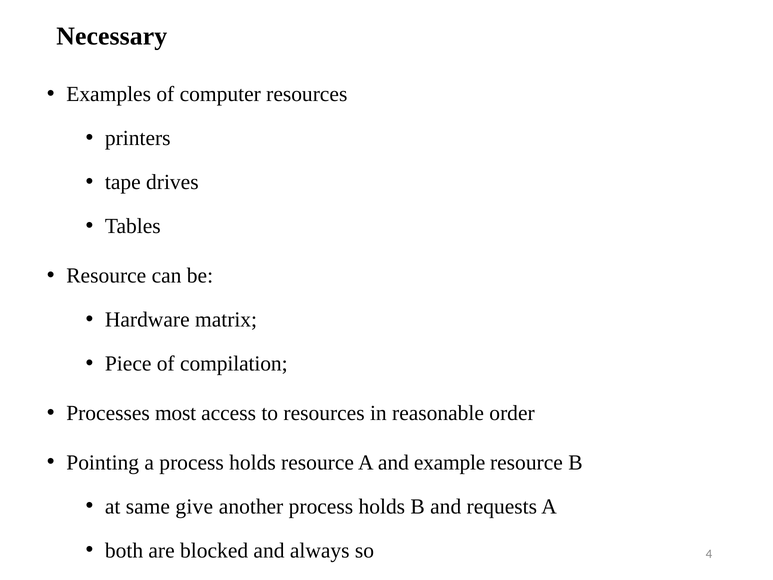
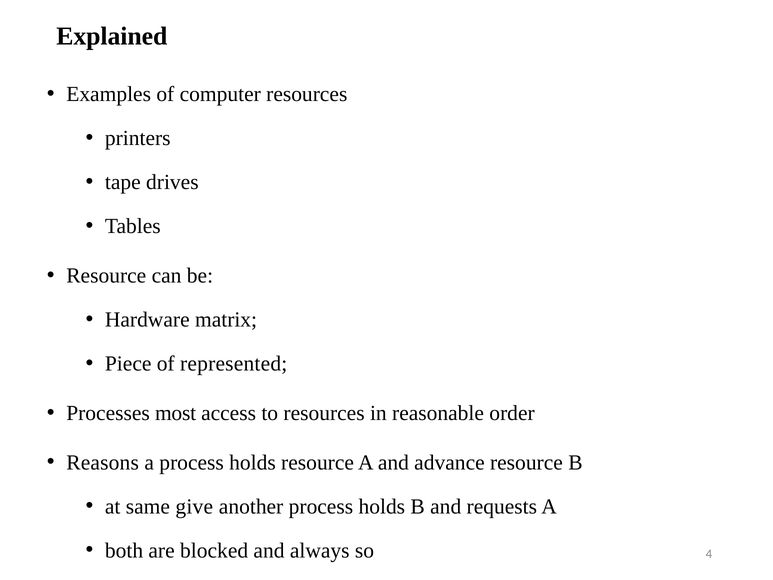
Necessary: Necessary -> Explained
compilation: compilation -> represented
Pointing: Pointing -> Reasons
example: example -> advance
